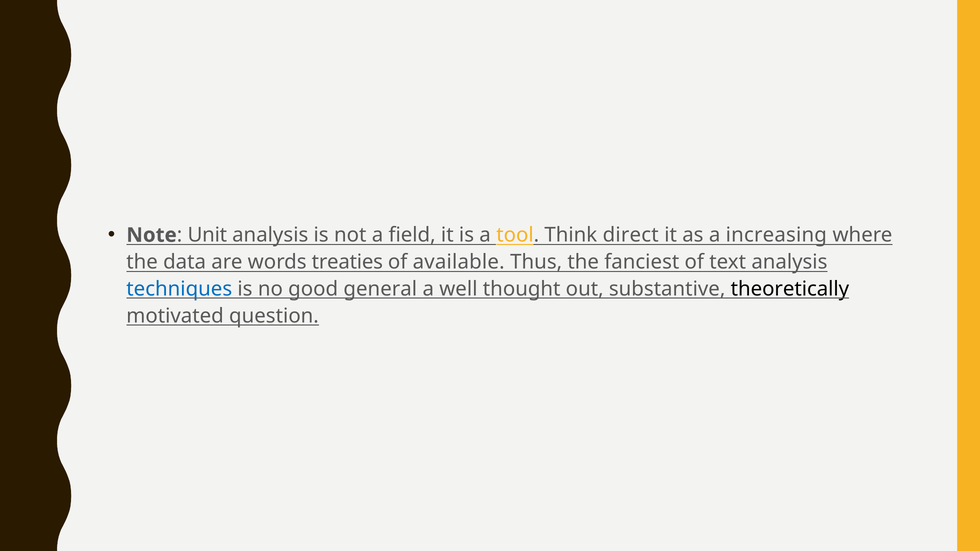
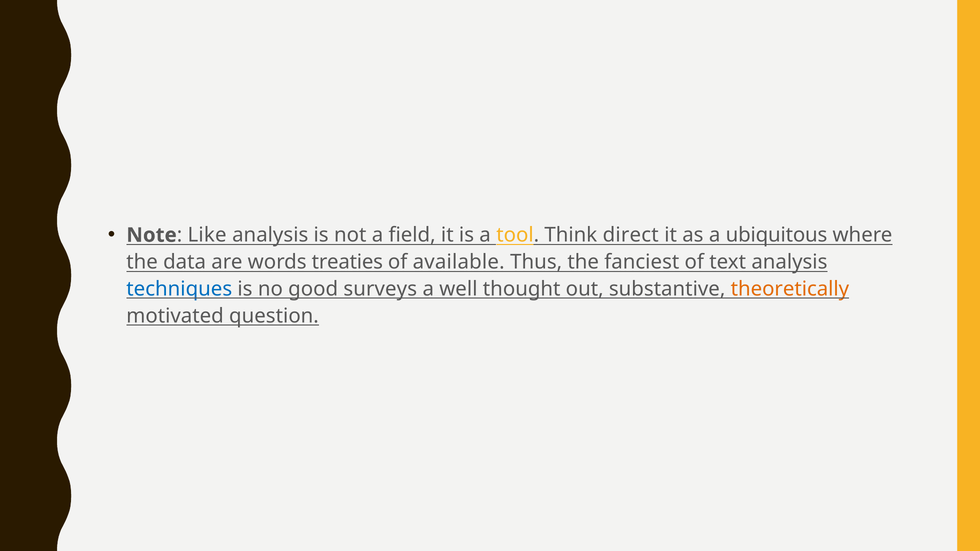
Unit: Unit -> Like
increasing: increasing -> ubiquitous
general: general -> surveys
theoretically colour: black -> orange
